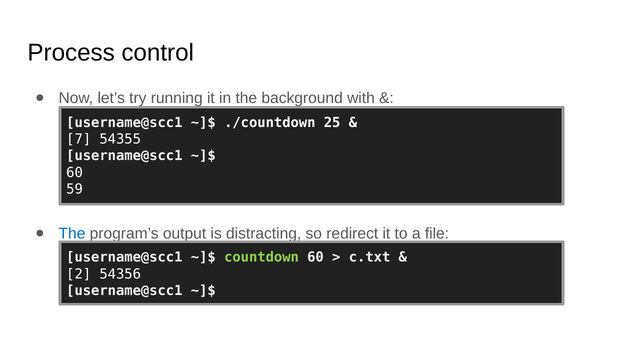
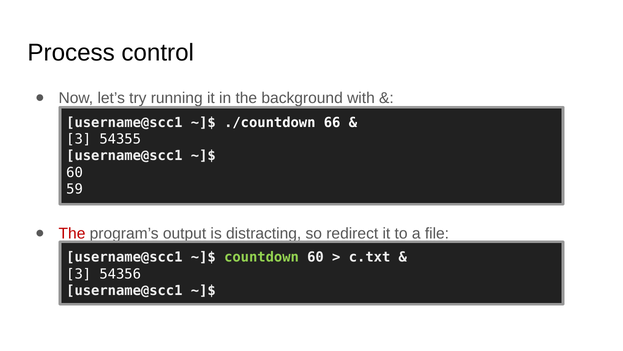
25: 25 -> 66
7 at (79, 139): 7 -> 3
The at (72, 233) colour: blue -> red
2 at (79, 274): 2 -> 3
